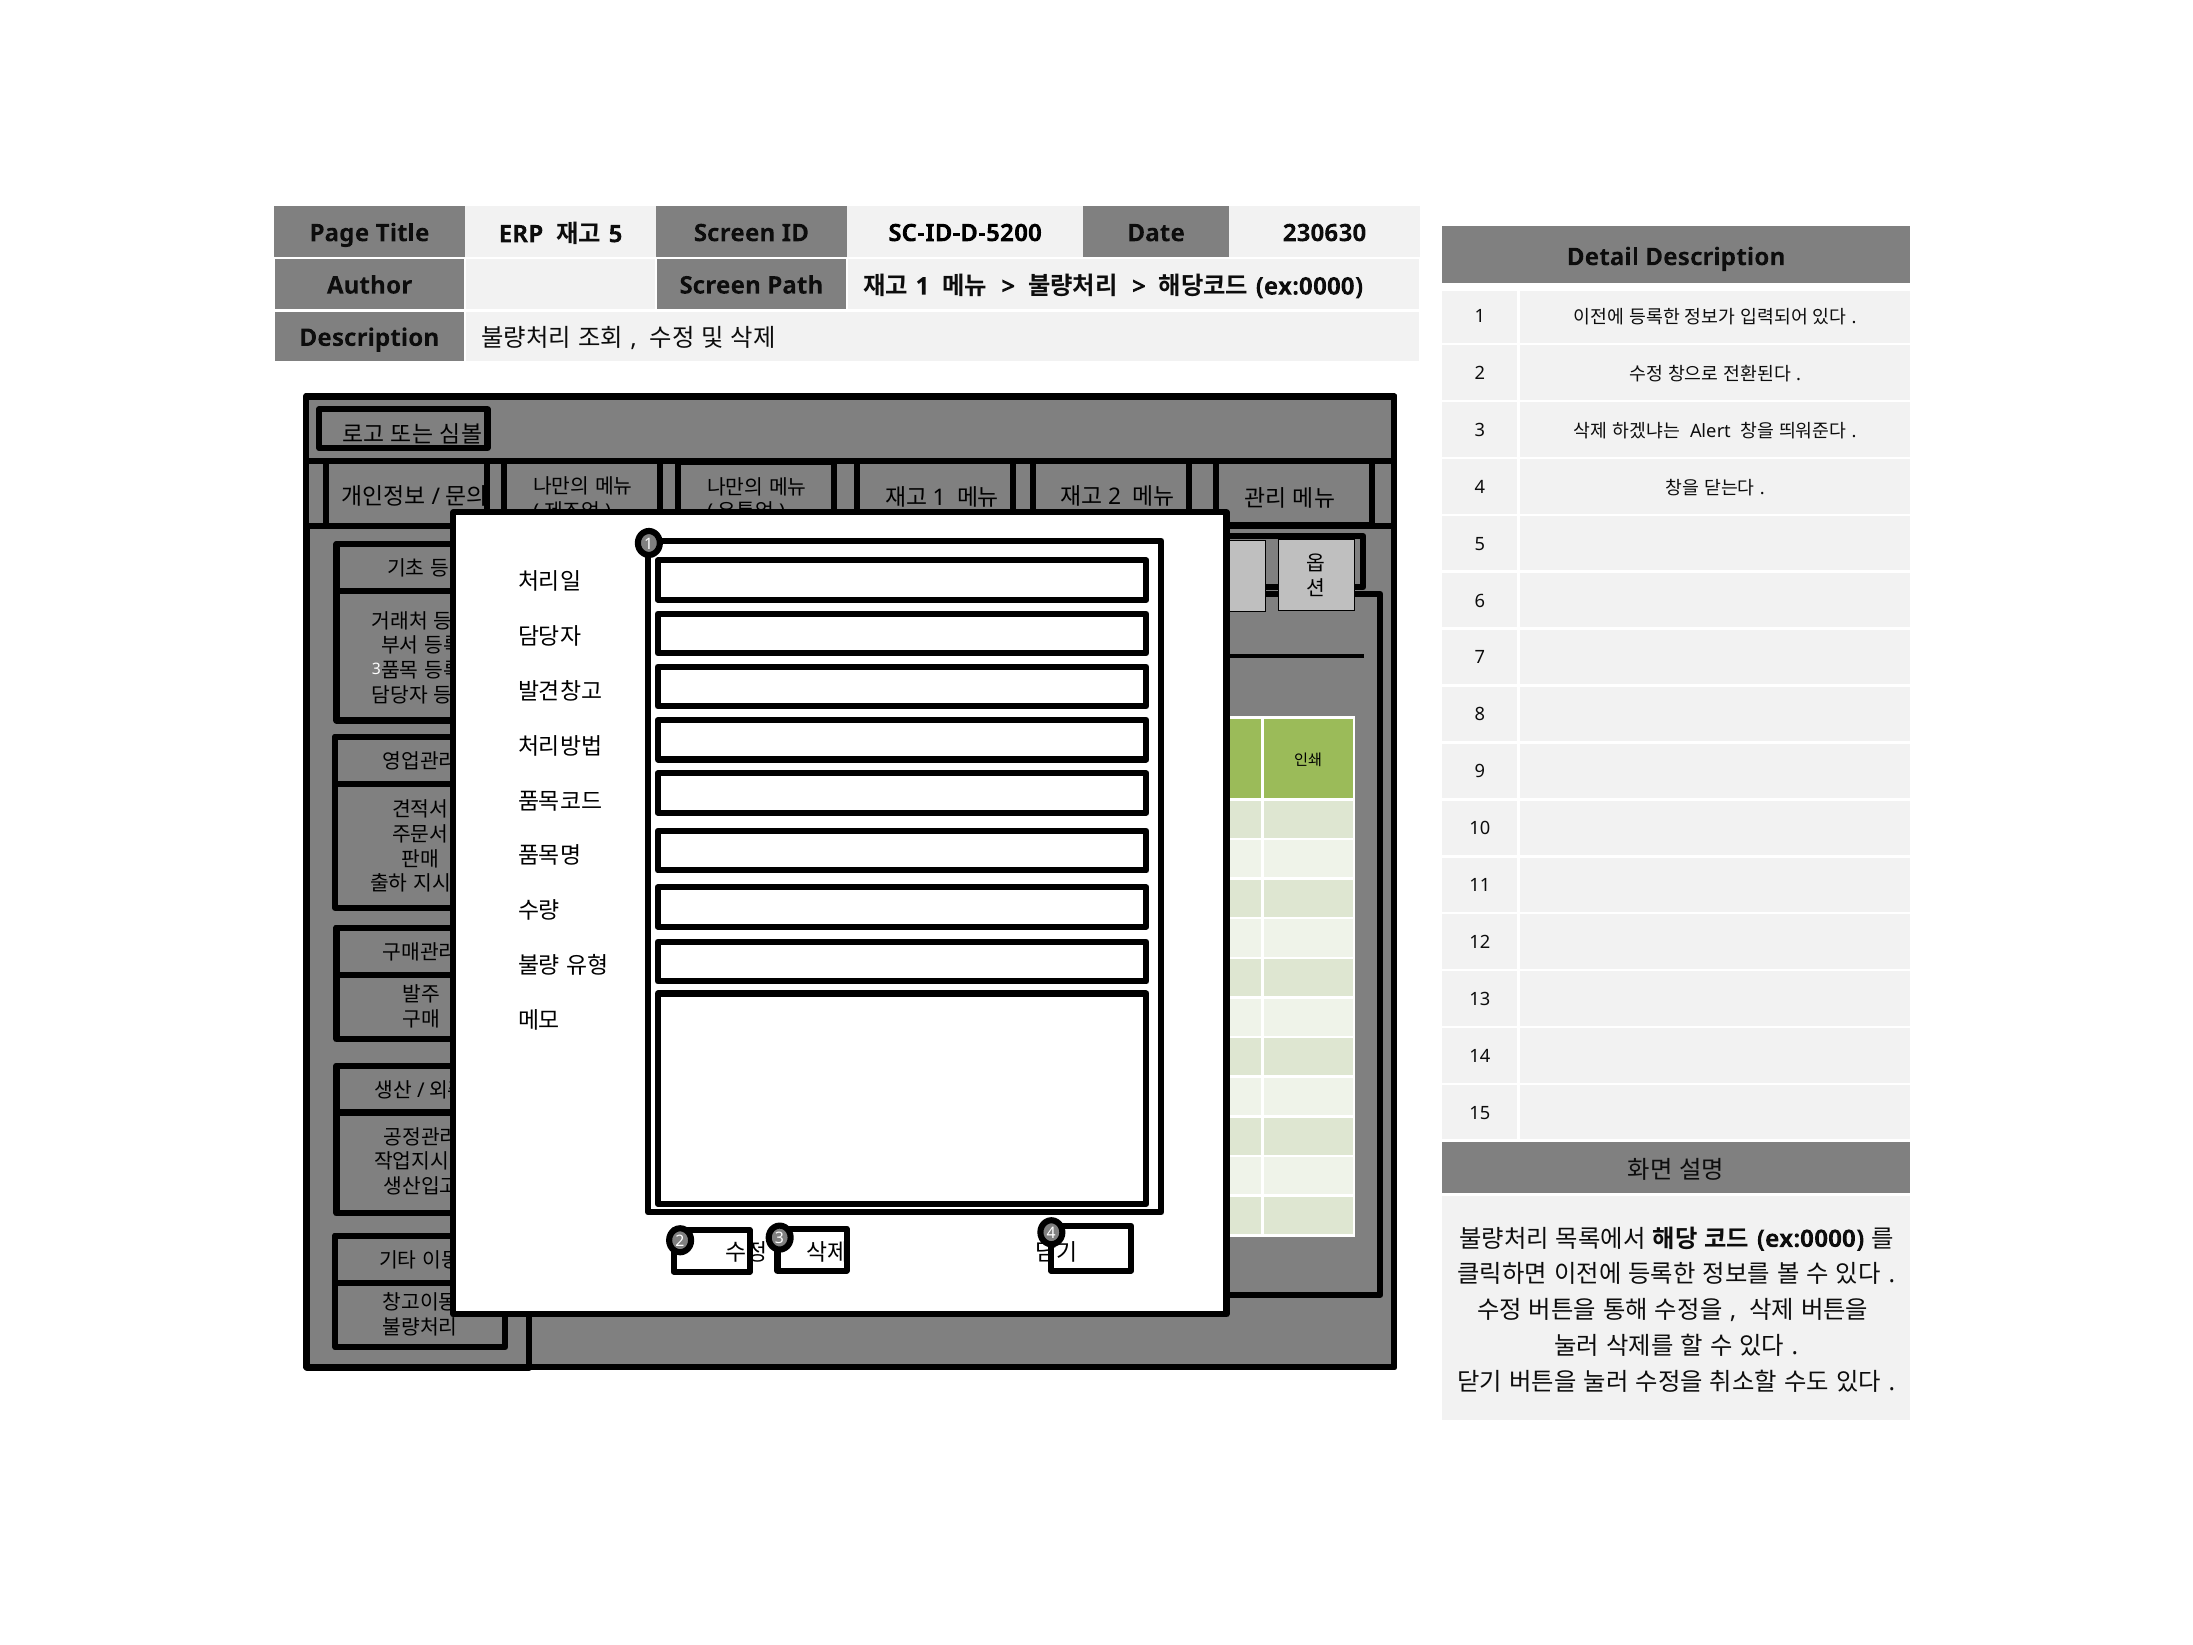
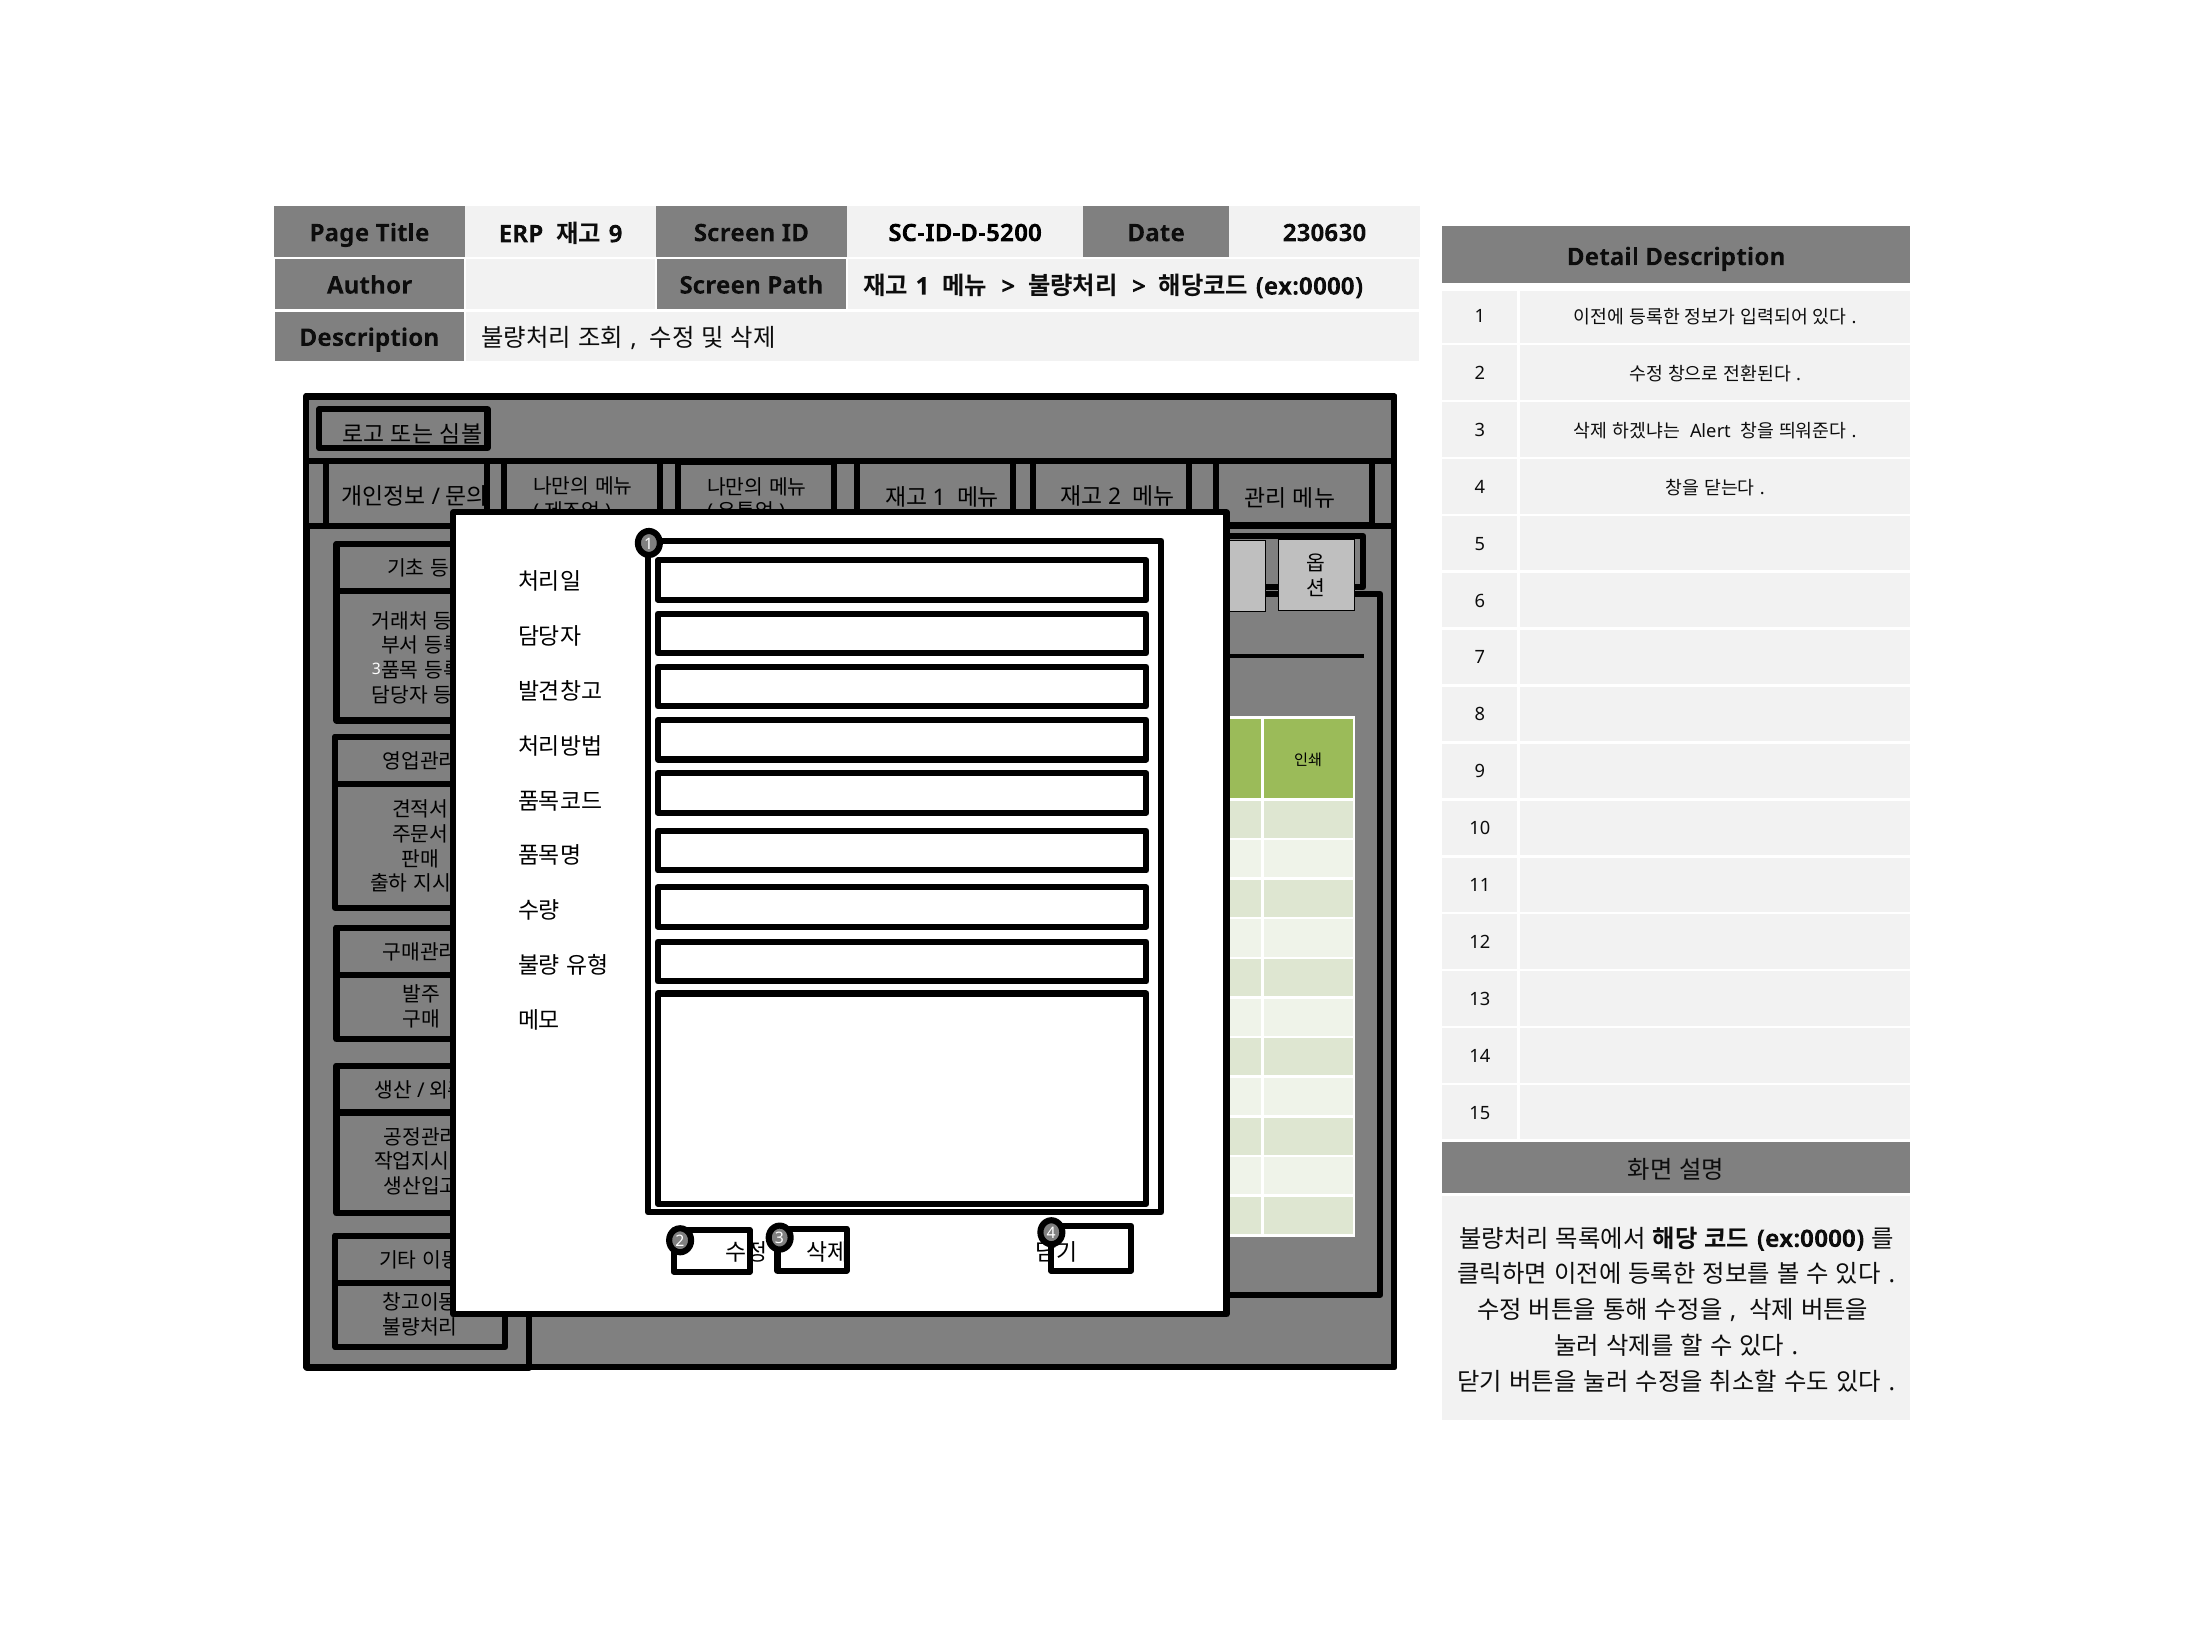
5 at (616, 234): 5 -> 9
